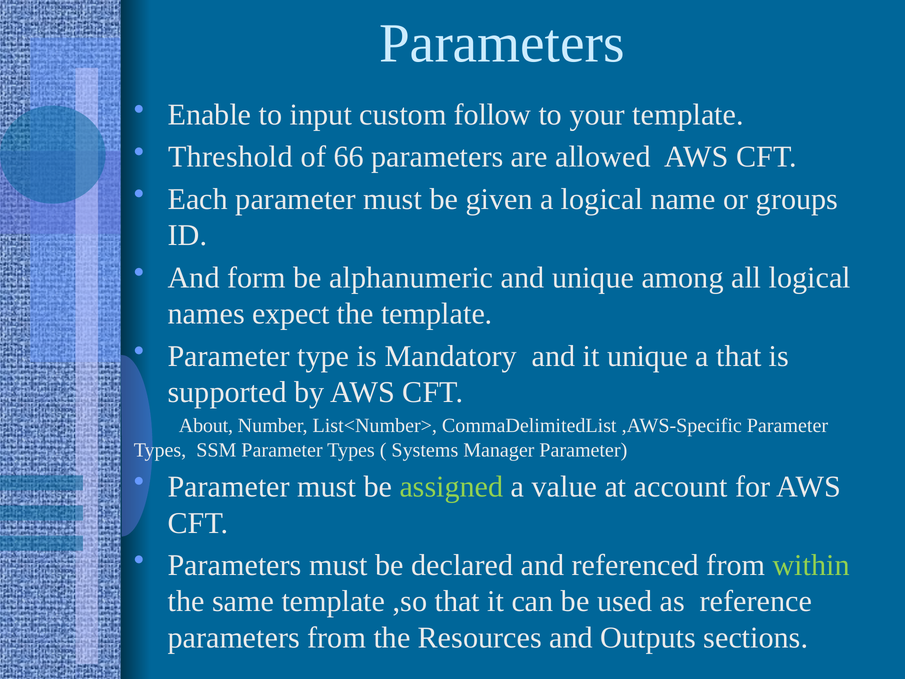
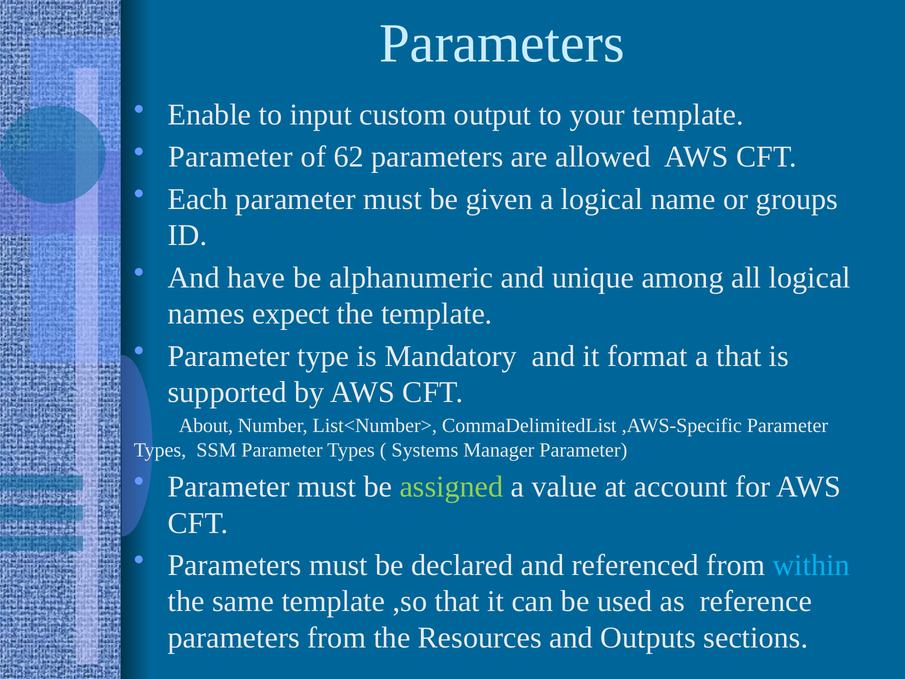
follow: follow -> output
Threshold at (230, 157): Threshold -> Parameter
66: 66 -> 62
form: form -> have
it unique: unique -> format
within colour: light green -> light blue
